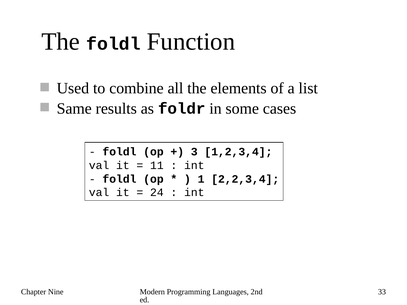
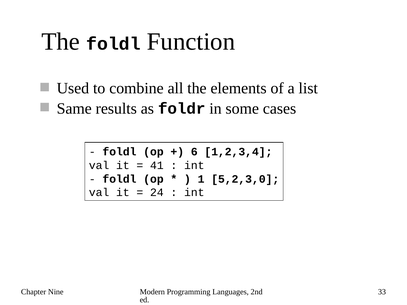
3: 3 -> 6
11: 11 -> 41
2,2,3,4: 2,2,3,4 -> 5,2,3,0
